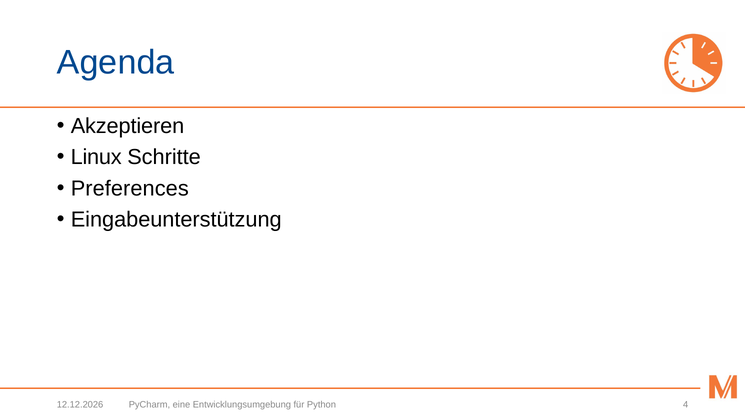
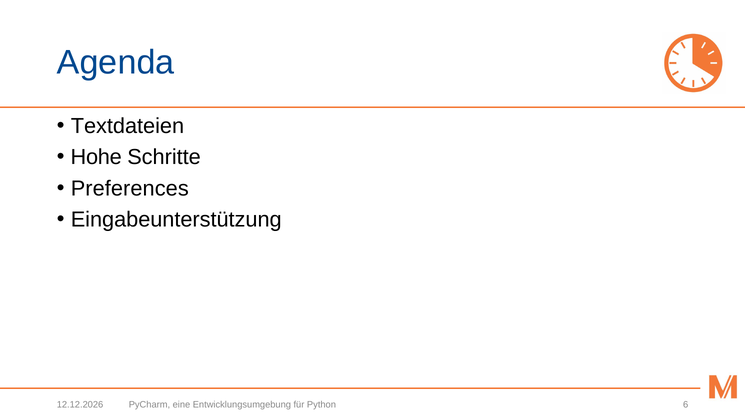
Akzeptieren: Akzeptieren -> Textdateien
Linux: Linux -> Hohe
4: 4 -> 6
